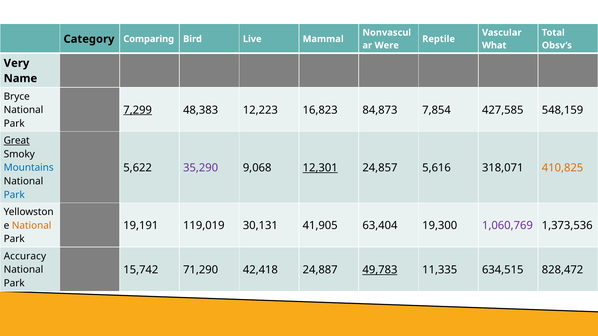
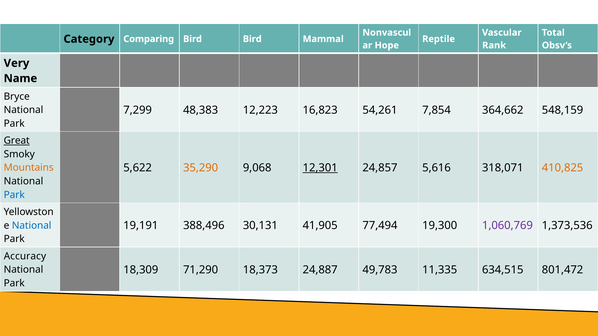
Bird Live: Live -> Bird
Were: Were -> Hope
What: What -> Rank
7,299 underline: present -> none
84,873: 84,873 -> 54,261
427,585: 427,585 -> 364,662
35,290 colour: purple -> orange
Mountains colour: blue -> orange
119,019: 119,019 -> 388,496
63,404: 63,404 -> 77,494
National at (32, 226) colour: orange -> blue
15,742: 15,742 -> 18,309
42,418: 42,418 -> 18,373
49,783 underline: present -> none
828,472: 828,472 -> 801,472
